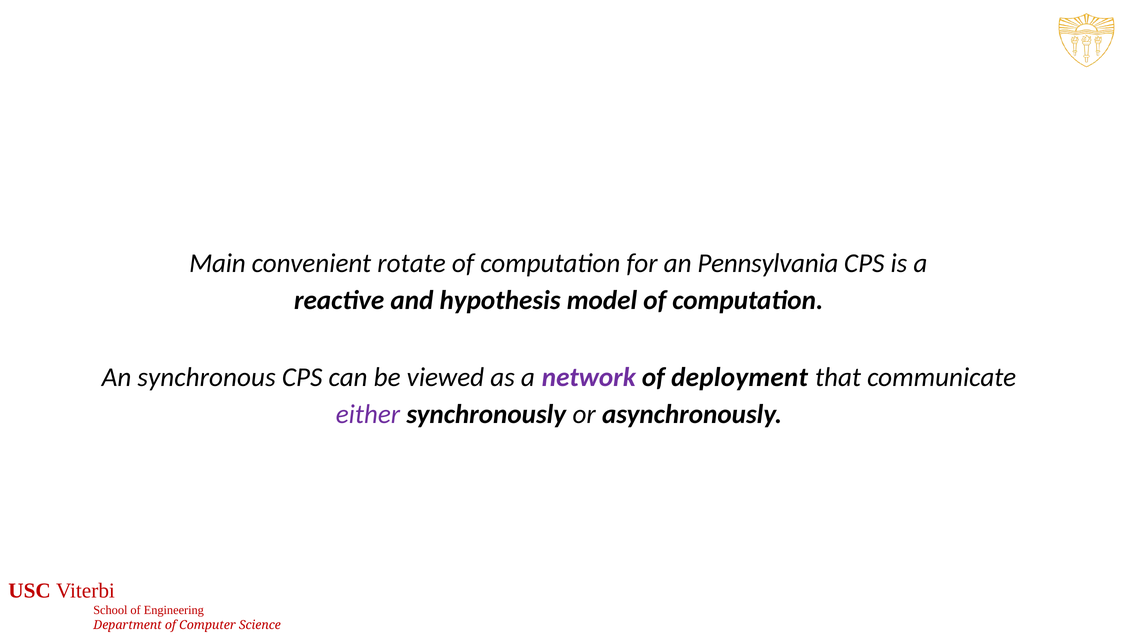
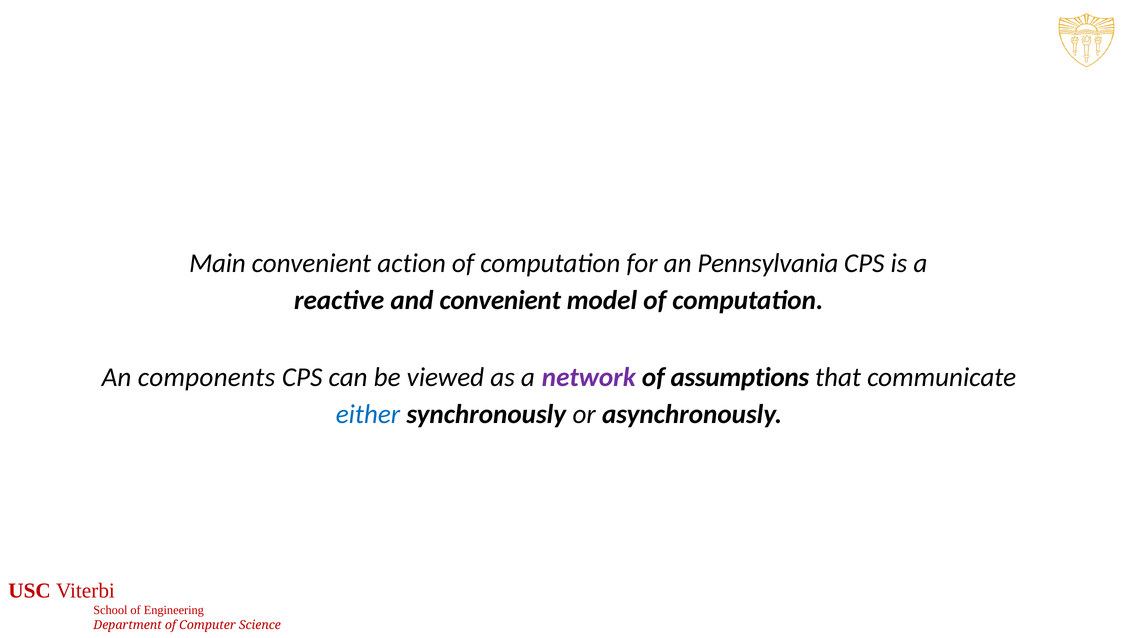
rotate: rotate -> action
and hypothesis: hypothesis -> convenient
synchronous: synchronous -> components
deployment: deployment -> assumptions
either colour: purple -> blue
